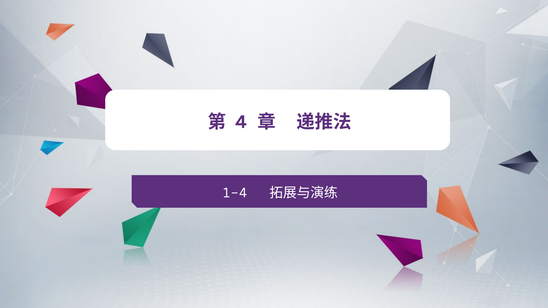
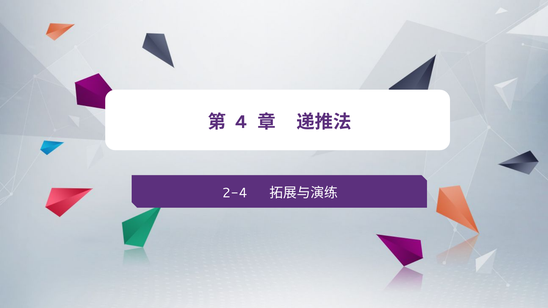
1-4: 1-4 -> 2-4
